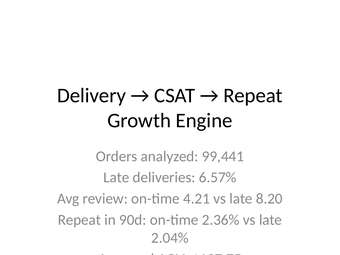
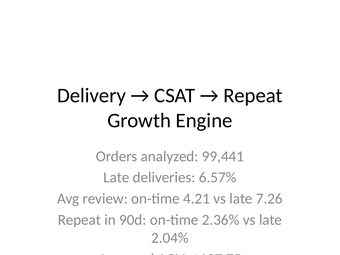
8.20: 8.20 -> 7.26
